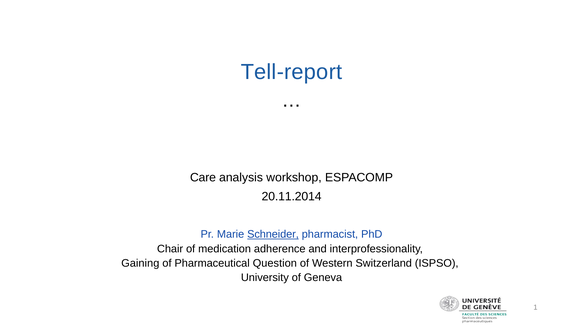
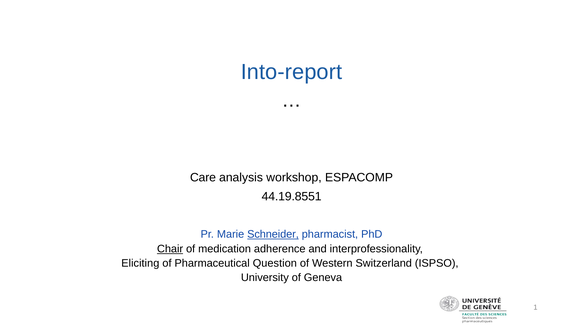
Tell-report: Tell-report -> Into-report
20.11.2014: 20.11.2014 -> 44.19.8551
Chair underline: none -> present
Gaining: Gaining -> Eliciting
